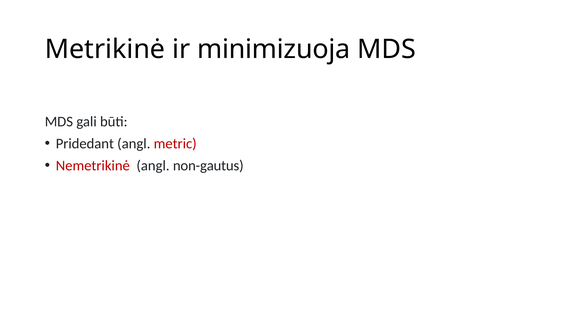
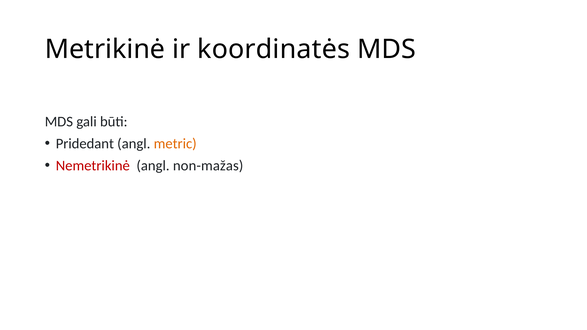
minimizuoja: minimizuoja -> koordinatės
metric colour: red -> orange
non-gautus: non-gautus -> non-mažas
